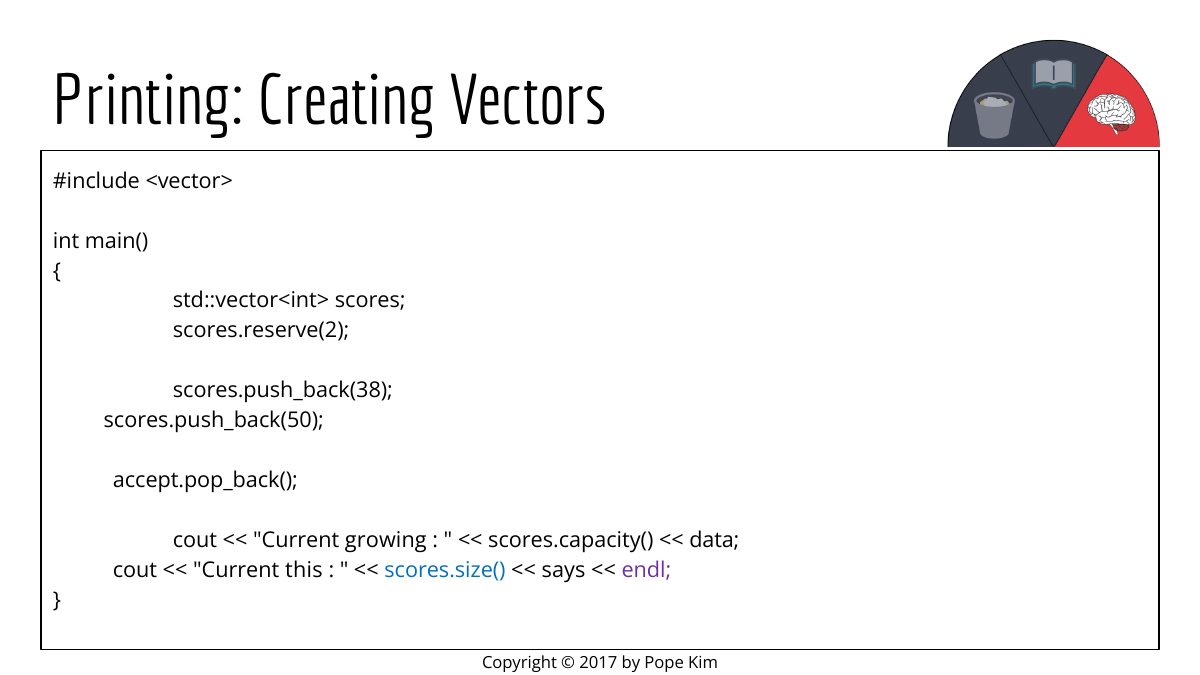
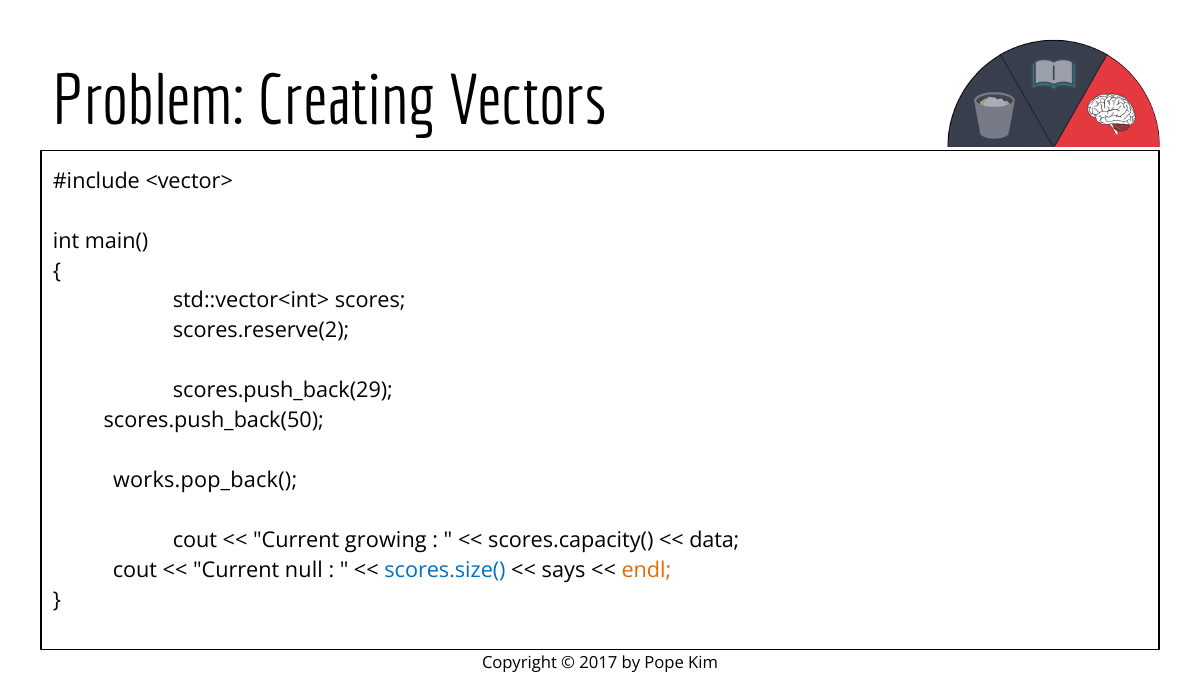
Printing: Printing -> Problem
scores.push_back(38: scores.push_back(38 -> scores.push_back(29
accept.pop_back(: accept.pop_back( -> works.pop_back(
this: this -> null
endl colour: purple -> orange
